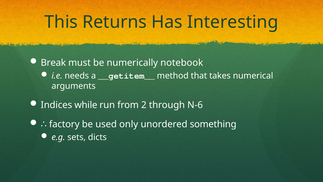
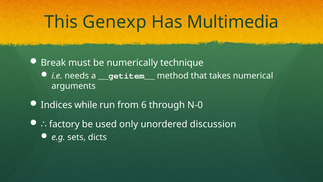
Returns: Returns -> Genexp
Interesting: Interesting -> Multimedia
notebook: notebook -> technique
2: 2 -> 6
N-6: N-6 -> N-0
something: something -> discussion
